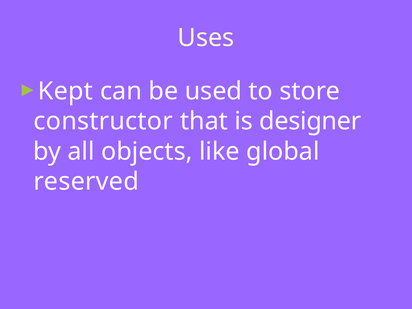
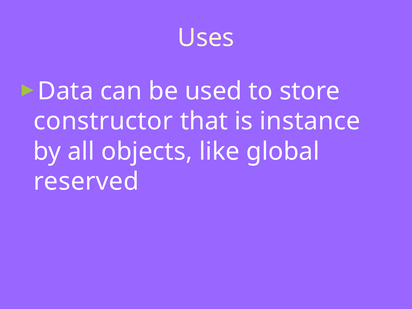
Kept: Kept -> Data
designer: designer -> instance
